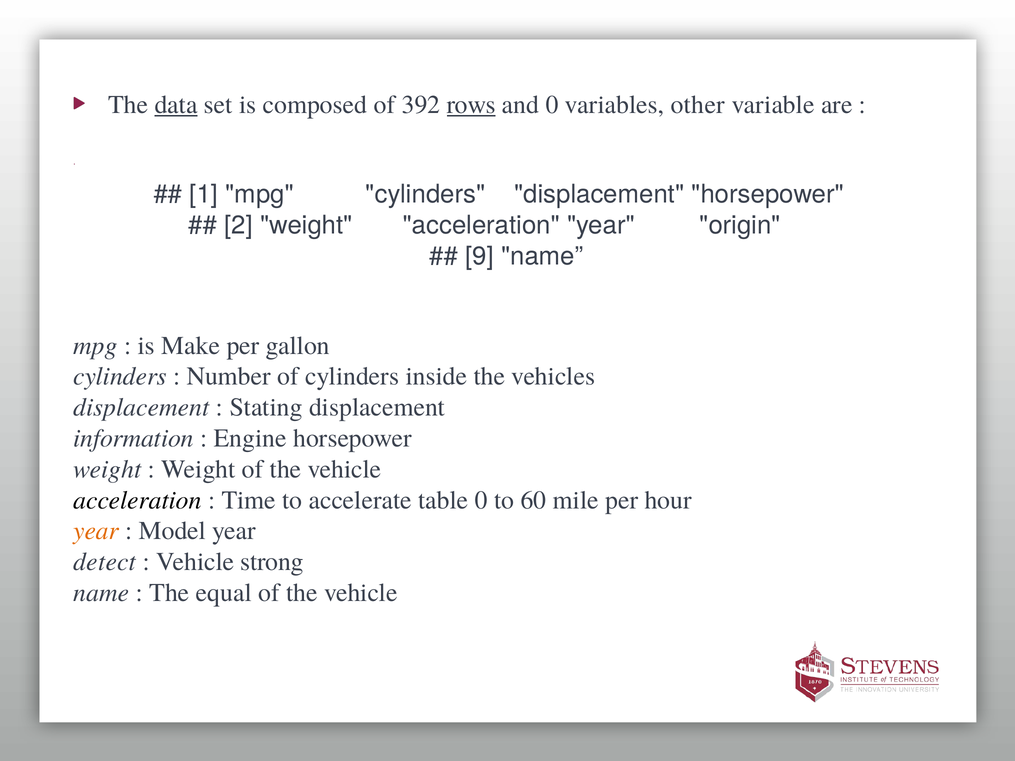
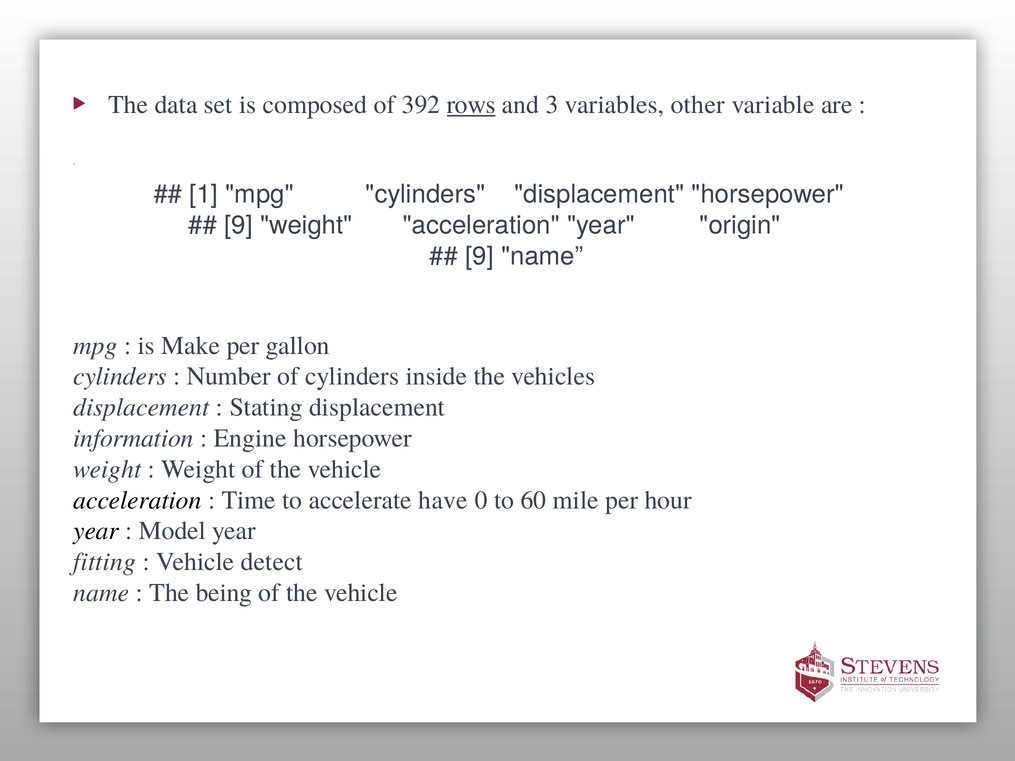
data underline: present -> none
and 0: 0 -> 3
2 at (239, 225): 2 -> 9
table: table -> have
year at (96, 531) colour: orange -> black
detect: detect -> fitting
strong: strong -> detect
equal: equal -> being
